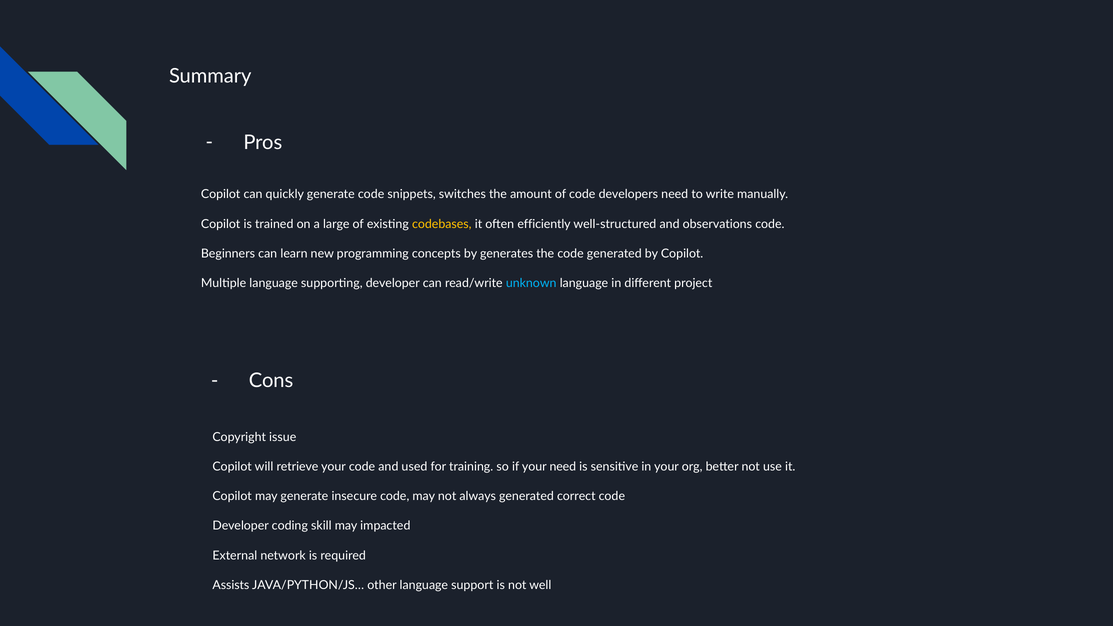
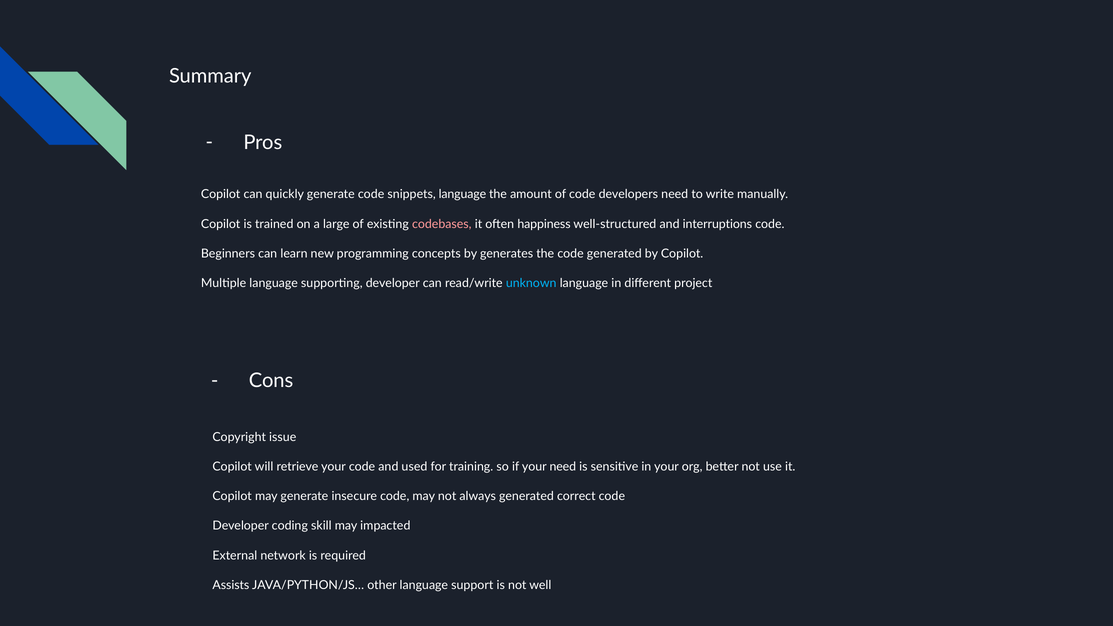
snippets switches: switches -> language
codebases colour: yellow -> pink
efficiently: efficiently -> happiness
observations: observations -> interruptions
